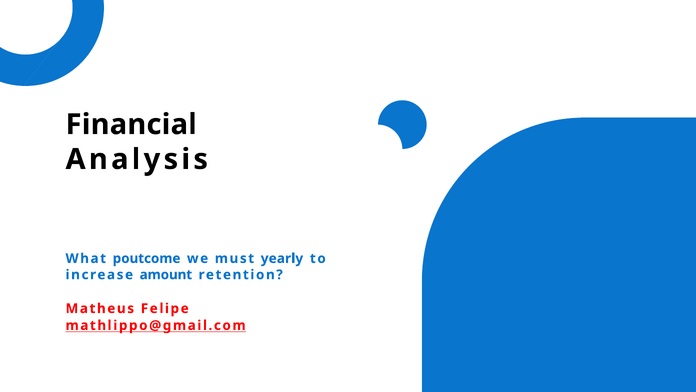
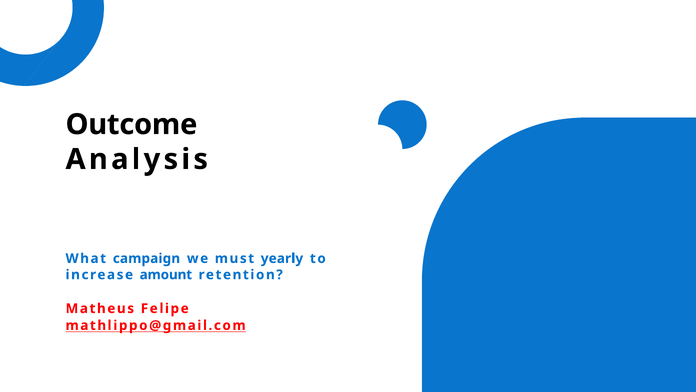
Financial: Financial -> Outcome
poutcome: poutcome -> campaign
